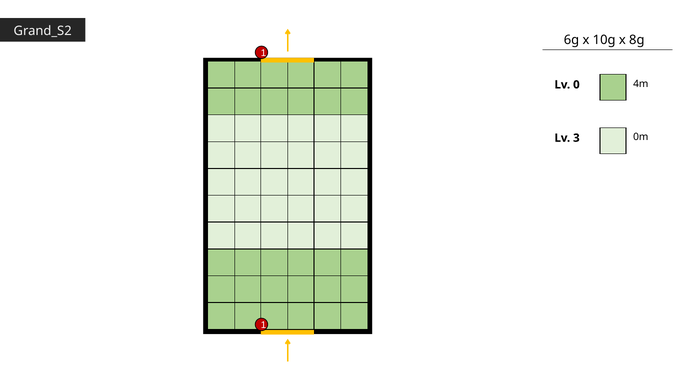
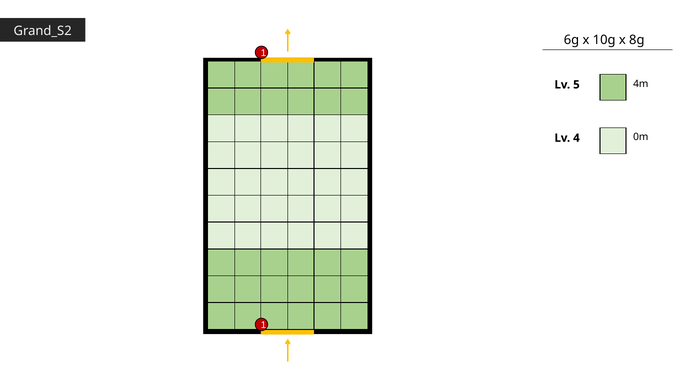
0: 0 -> 5
3: 3 -> 4
